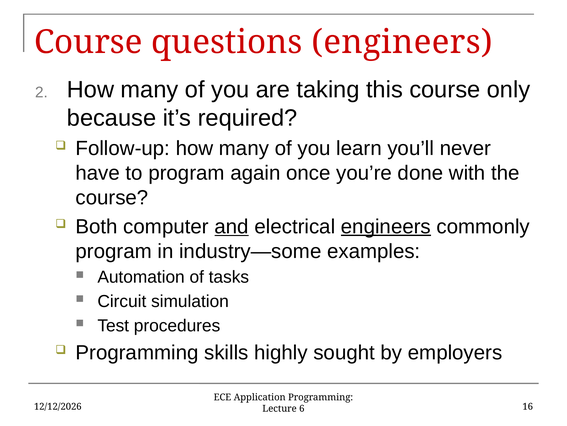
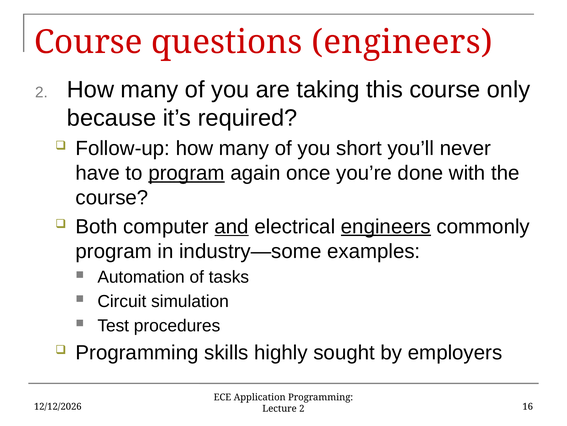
learn: learn -> short
program at (187, 173) underline: none -> present
Lecture 6: 6 -> 2
